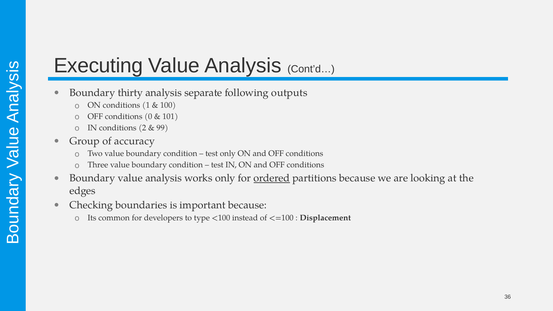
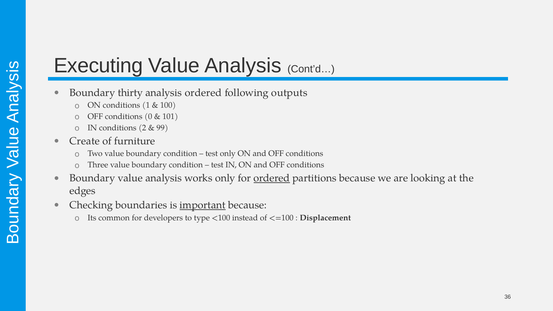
analysis separate: separate -> ordered
Group: Group -> Create
accuracy: accuracy -> furniture
important underline: none -> present
